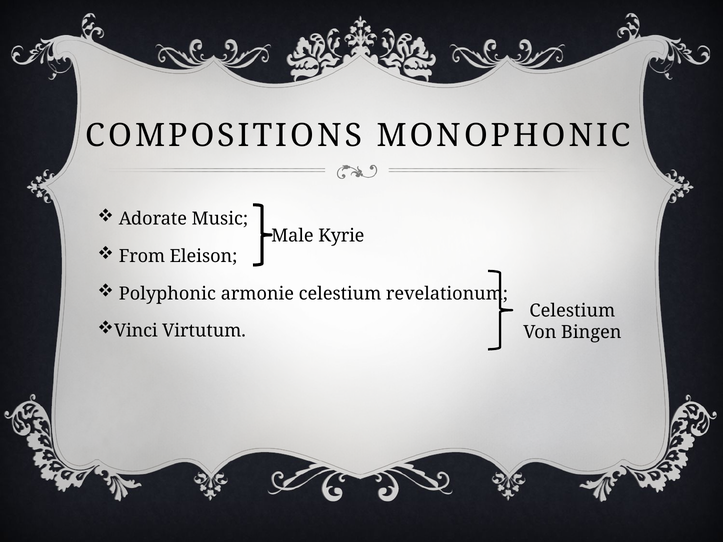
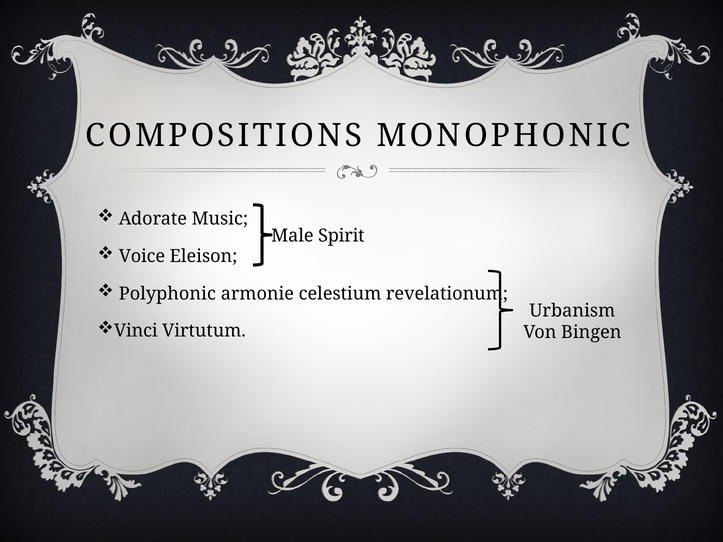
Kyrie: Kyrie -> Spirit
From: From -> Voice
Celestium at (572, 311): Celestium -> Urbanism
